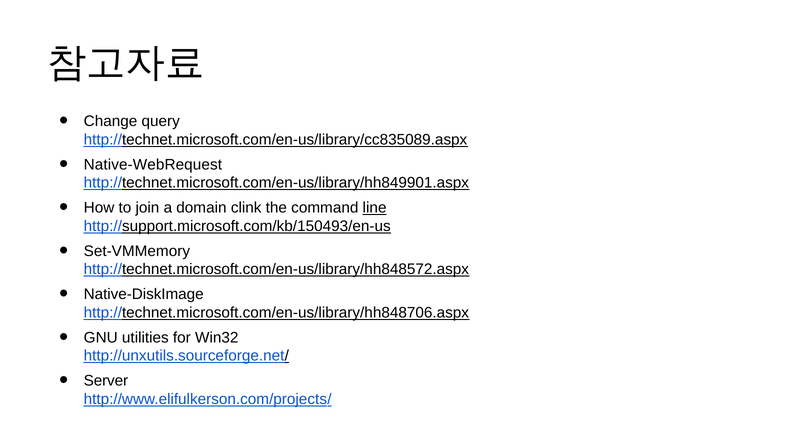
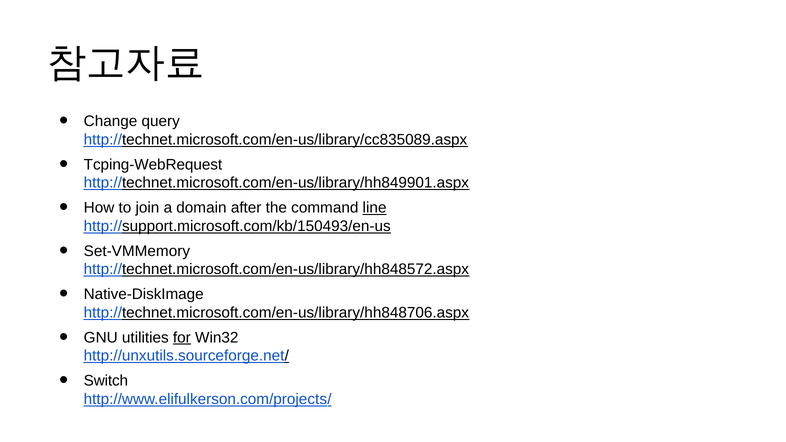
Native-WebRequest: Native-WebRequest -> Tcping-WebRequest
clink: clink -> after
for underline: none -> present
Server: Server -> Switch
